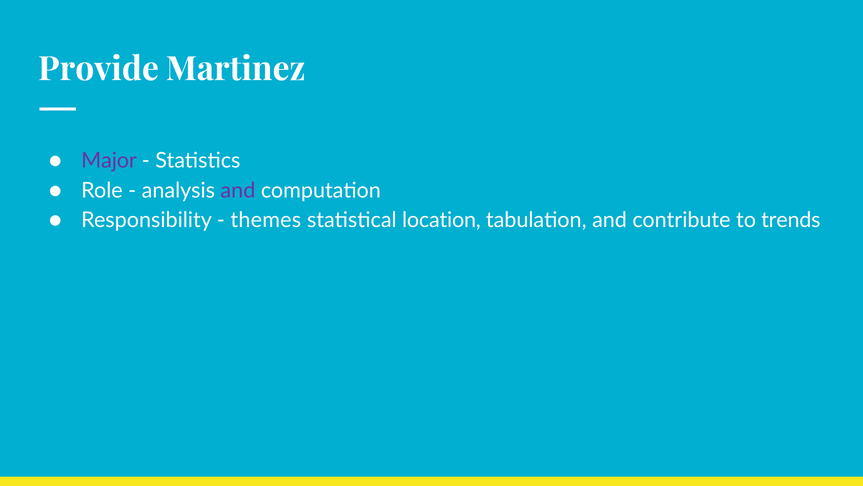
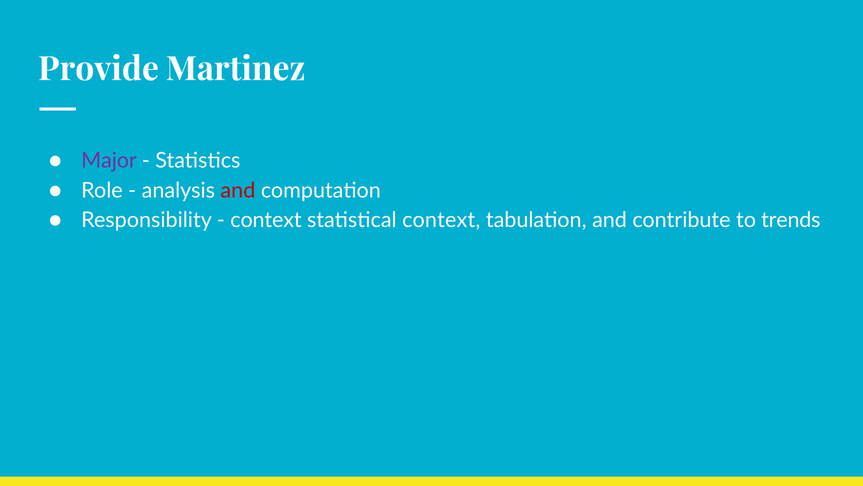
and at (238, 190) colour: purple -> red
themes at (266, 220): themes -> context
statistical location: location -> context
